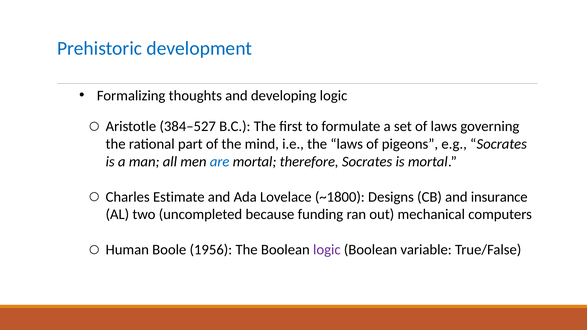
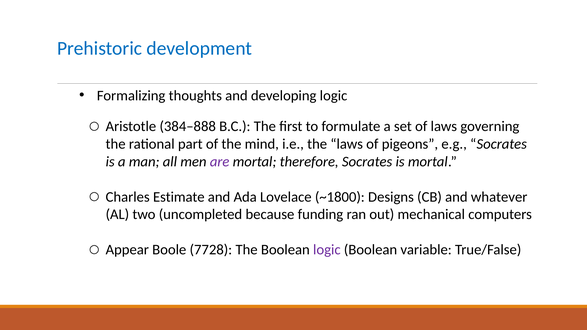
384–527: 384–527 -> 384–888
are colour: blue -> purple
insurance: insurance -> whatever
Human: Human -> Appear
1956: 1956 -> 7728
